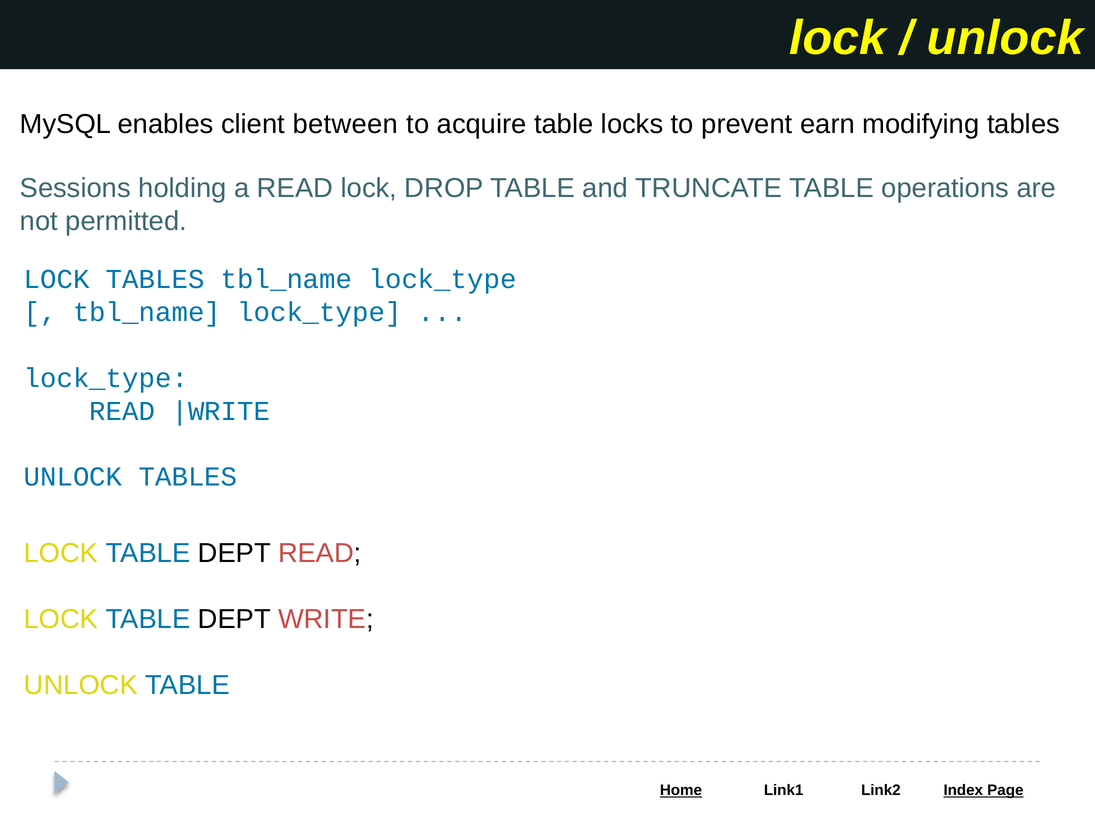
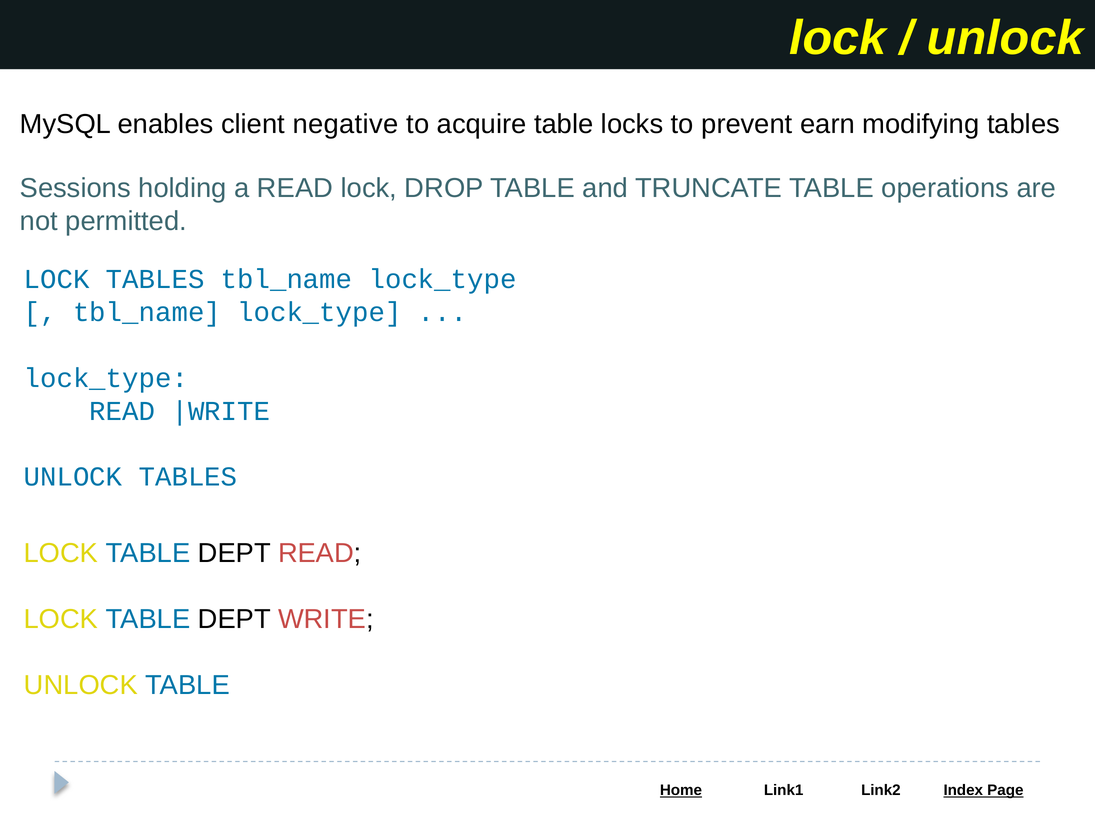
between: between -> negative
